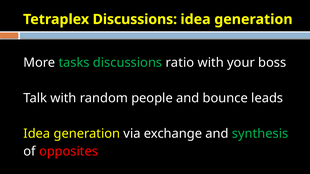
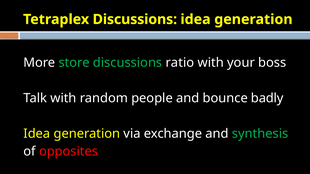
tasks: tasks -> store
leads: leads -> badly
